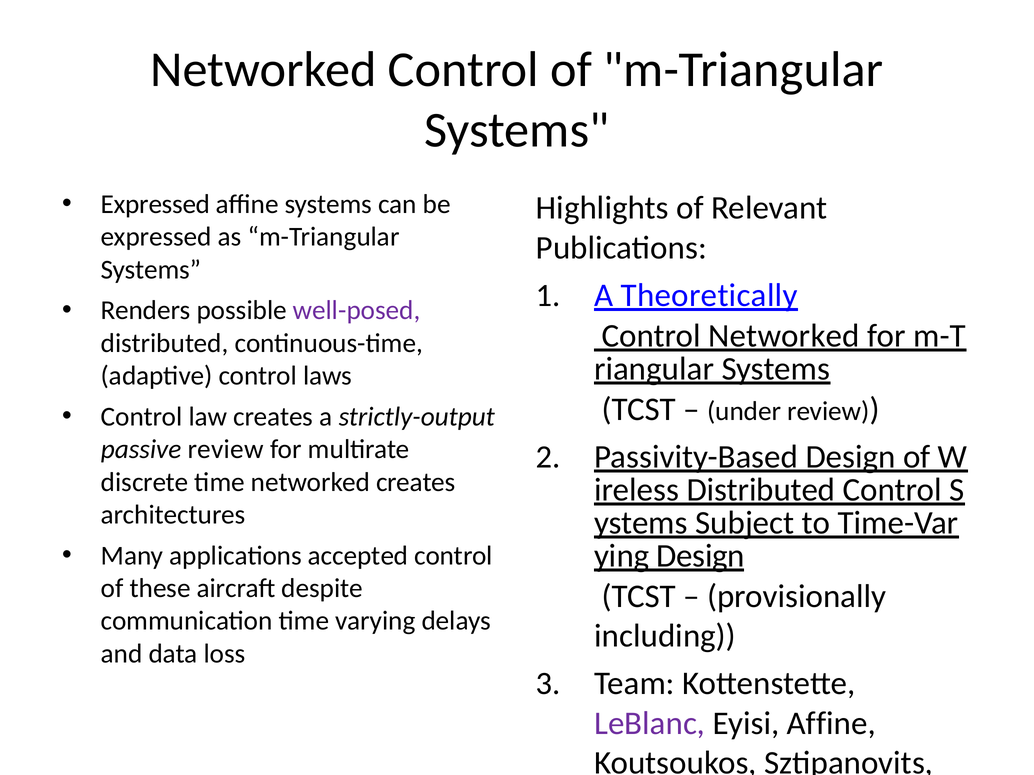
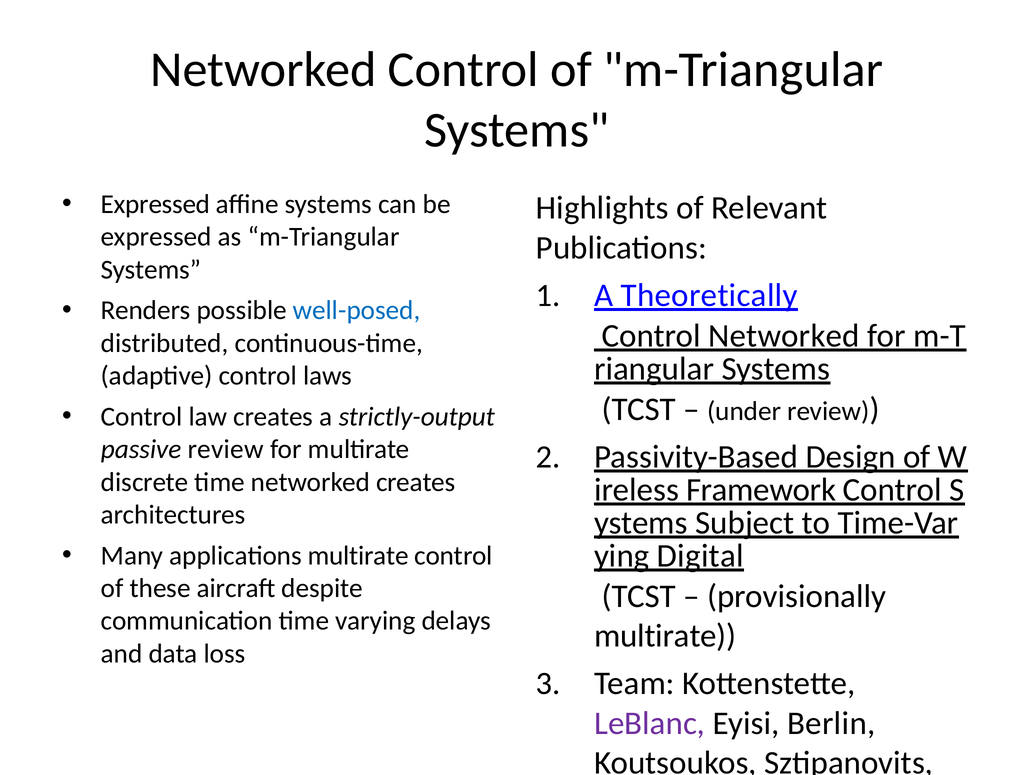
well-posed colour: purple -> blue
Distributed at (761, 490): Distributed -> Framework
applications accepted: accepted -> multirate
Design at (701, 556): Design -> Digital
including at (665, 636): including -> multirate
Eyisi Affine: Affine -> Berlin
